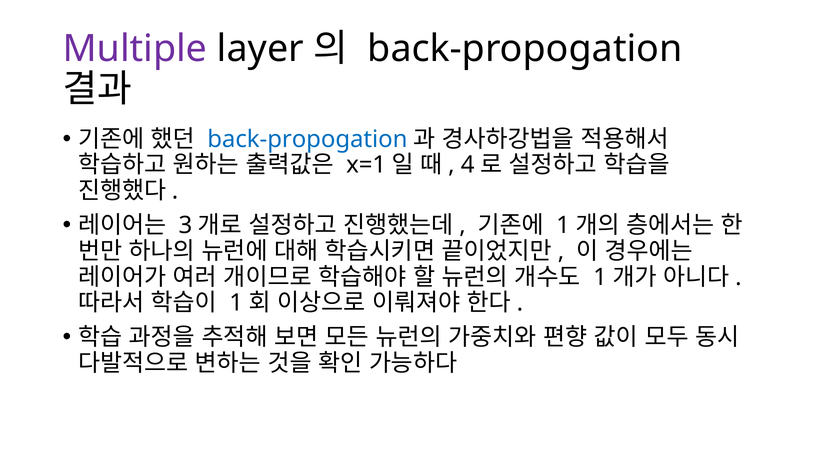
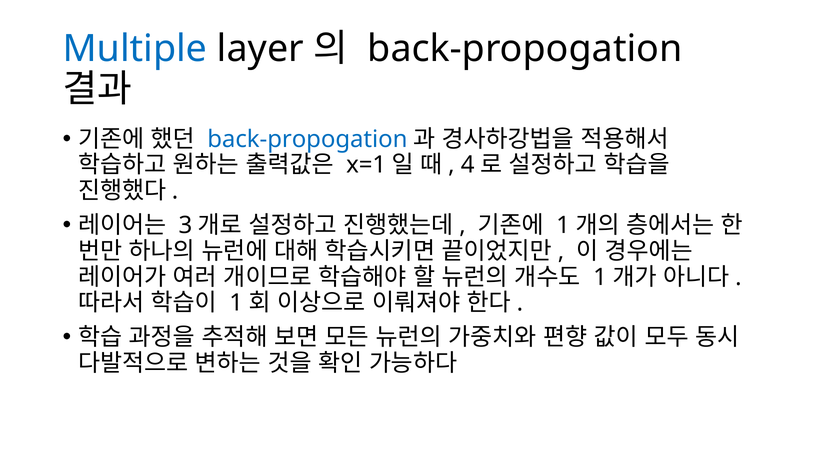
Multiple colour: purple -> blue
